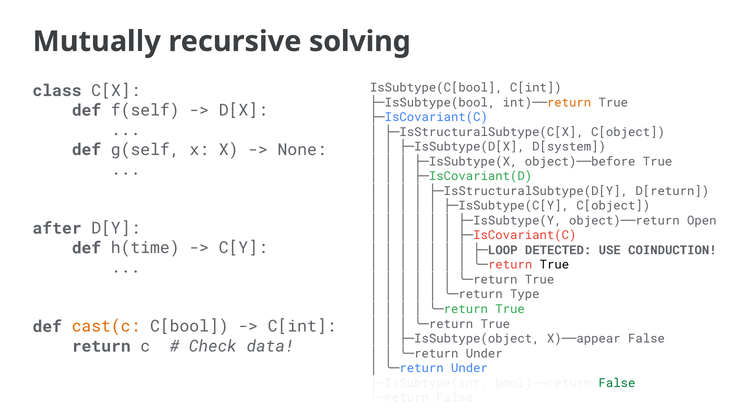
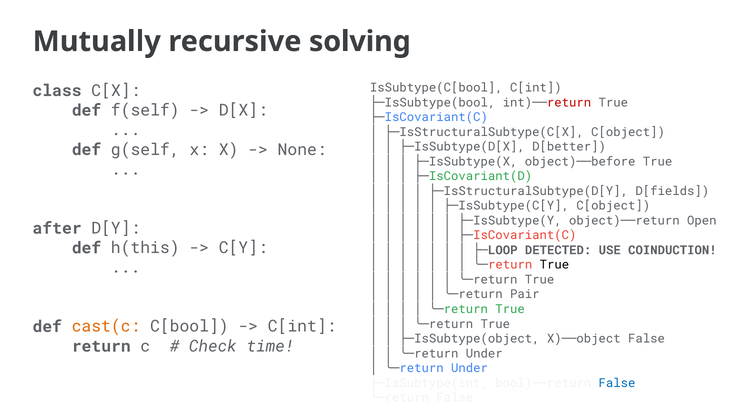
return at (569, 103) colour: orange -> red
D[system: D[system -> D[better
D[return: D[return -> D[fields
h(time: h(time -> h(this
Type: Type -> Pair
X appear: appear -> object
data: data -> time
False at (617, 383) colour: green -> blue
